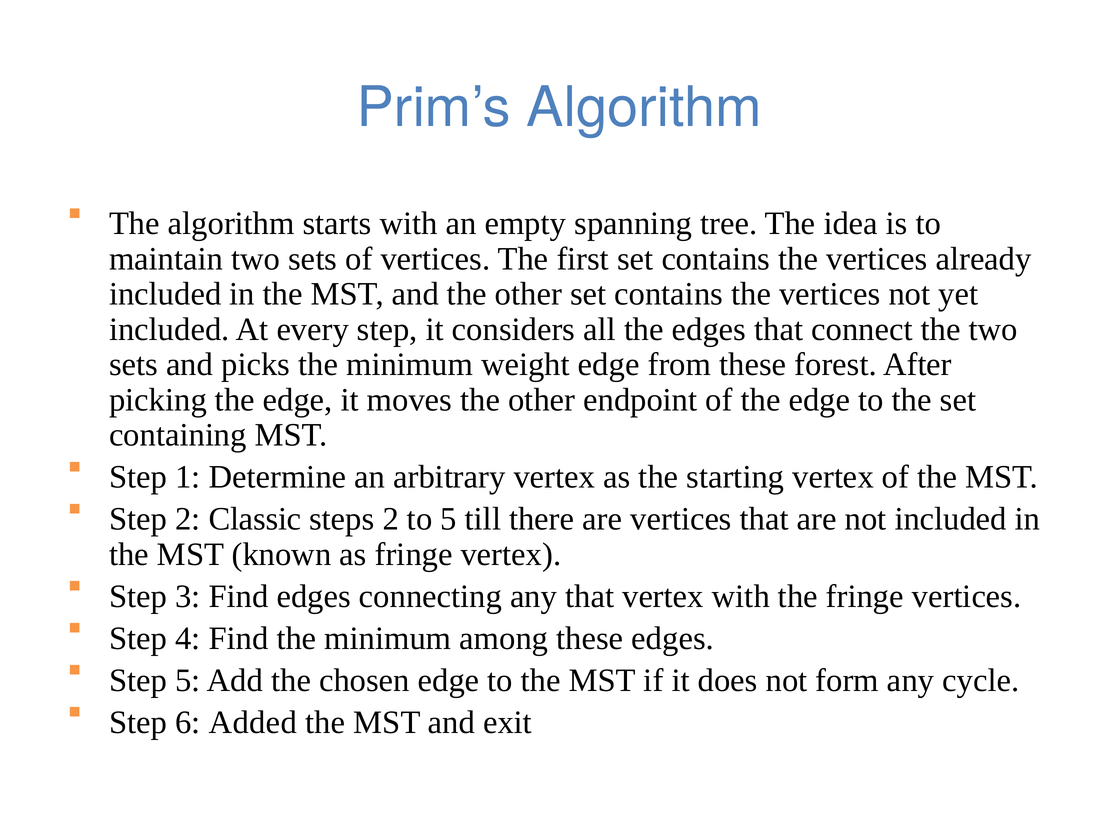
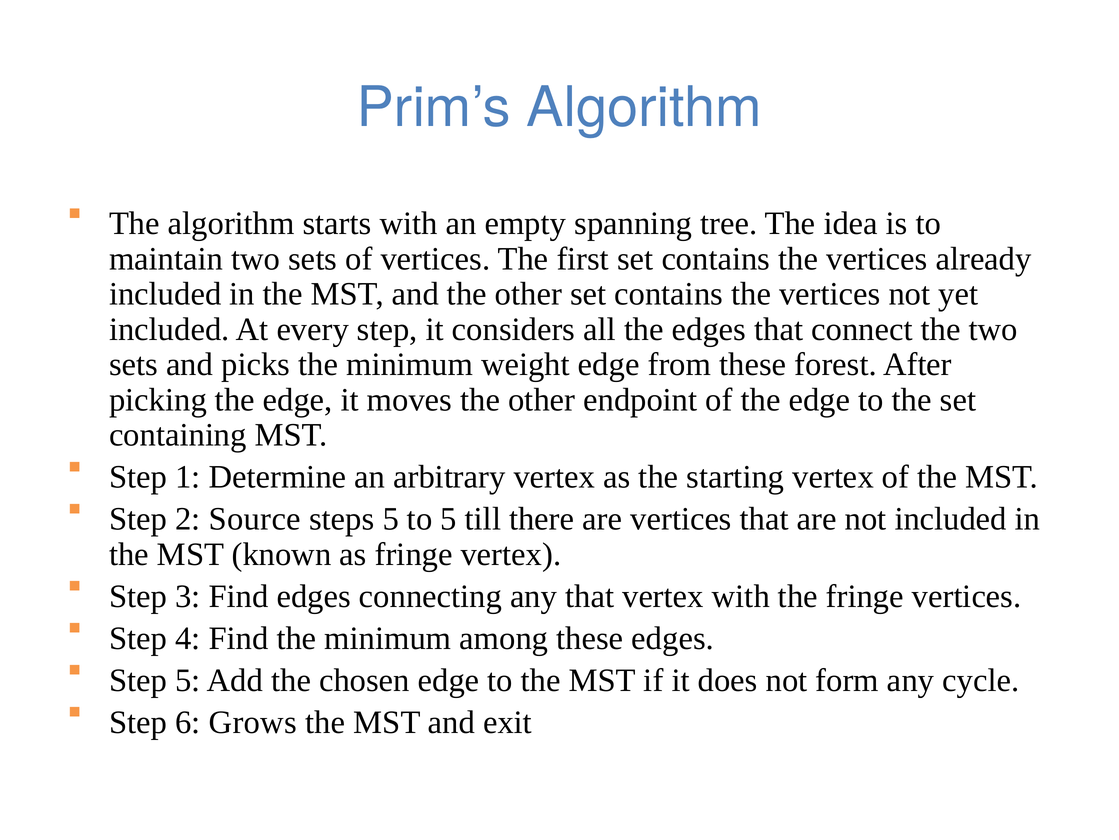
Classic: Classic -> Source
steps 2: 2 -> 5
Added: Added -> Grows
